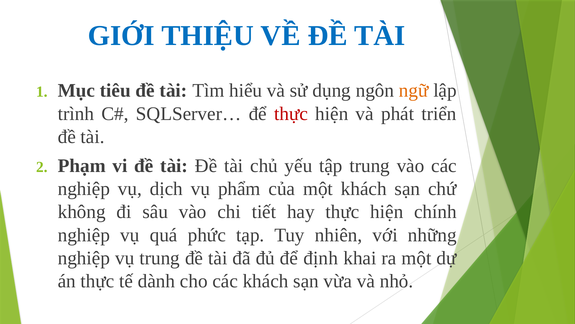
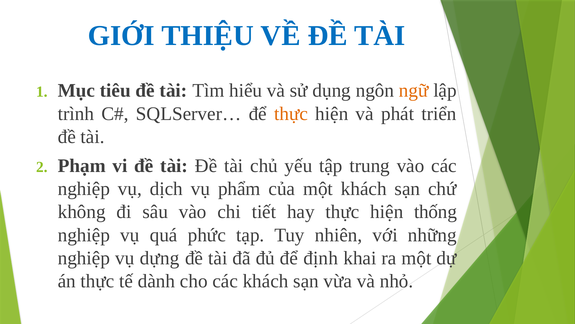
thực at (291, 114) colour: red -> orange
chính: chính -> thống
vụ trung: trung -> dựng
